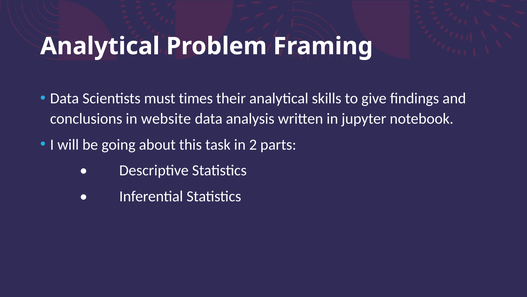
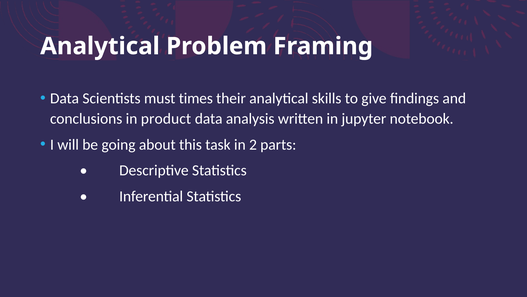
website: website -> product
